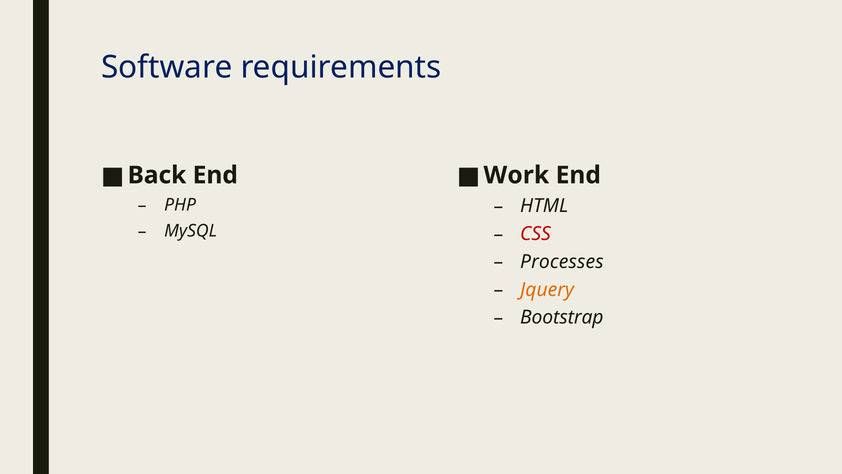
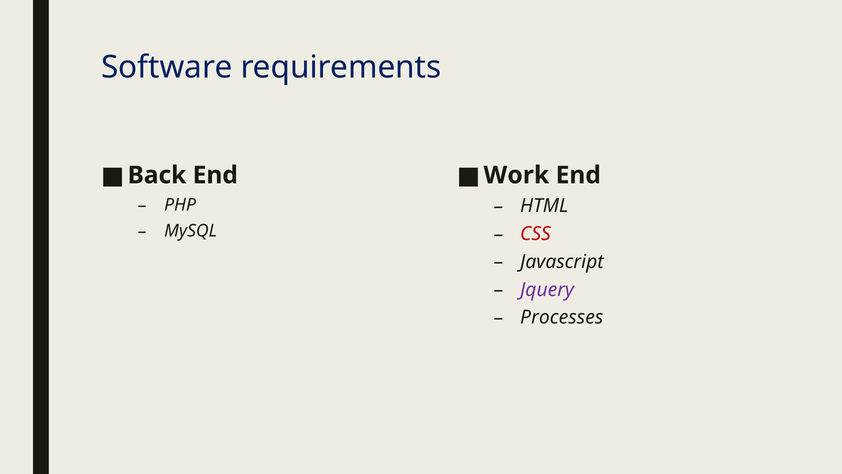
Processes: Processes -> Javascript
Jquery colour: orange -> purple
Bootstrap: Bootstrap -> Processes
